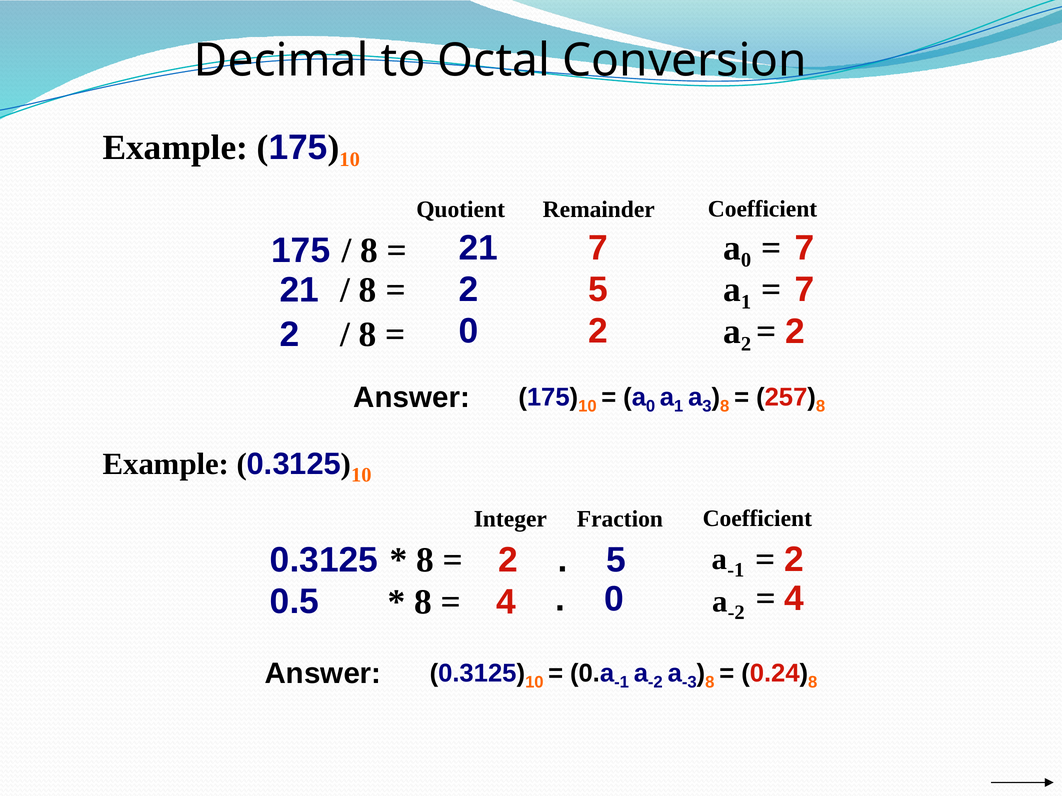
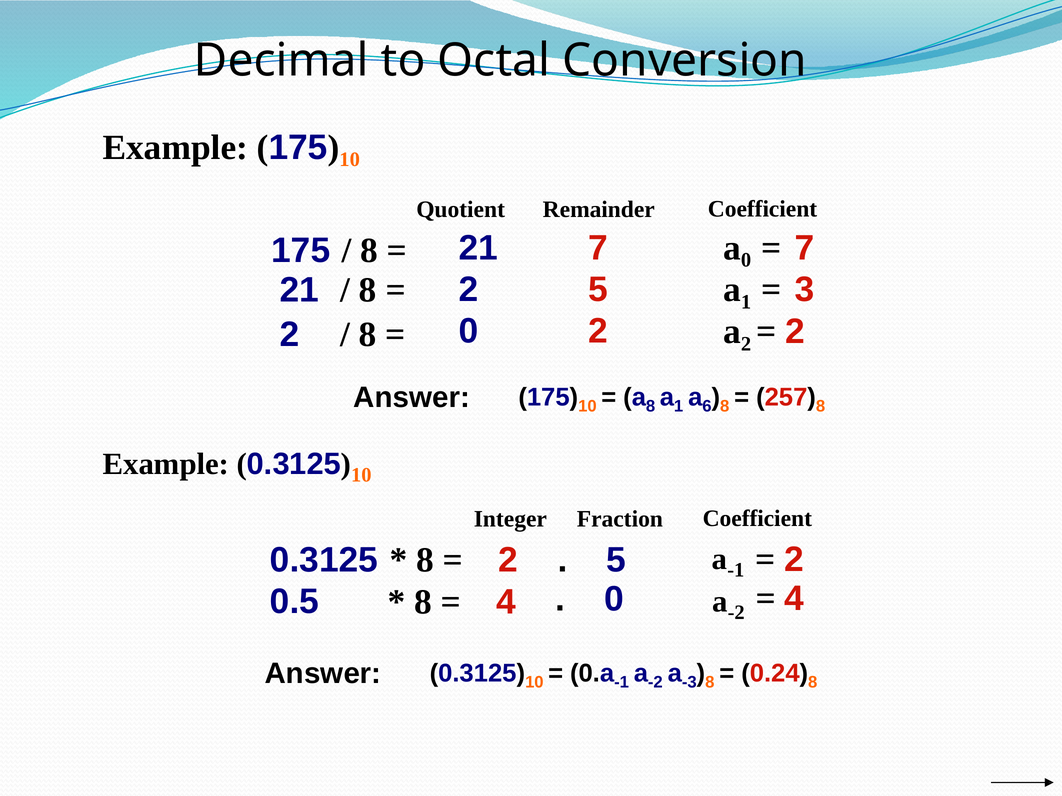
7 at (805, 290): 7 -> 3
0 at (651, 406): 0 -> 8
3: 3 -> 6
